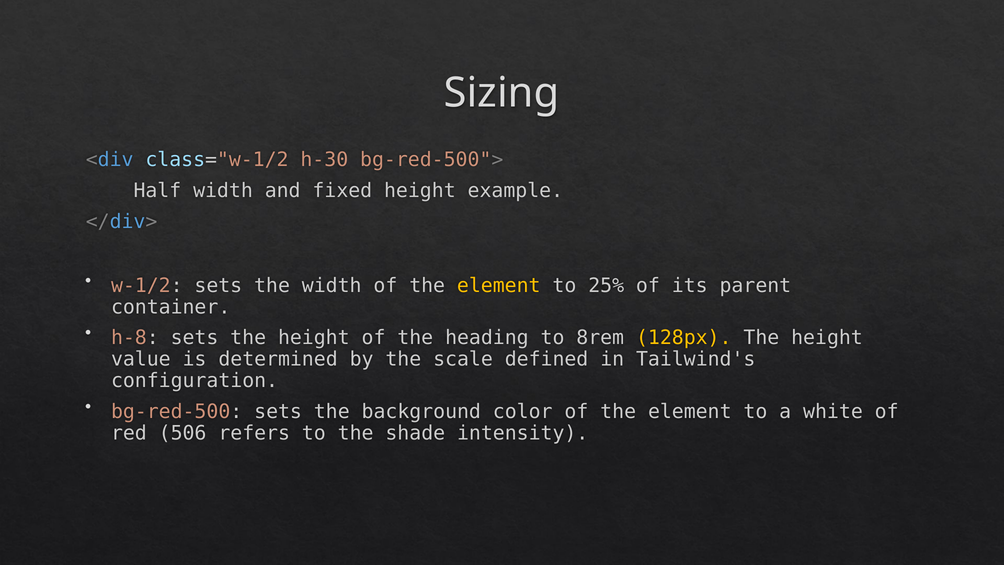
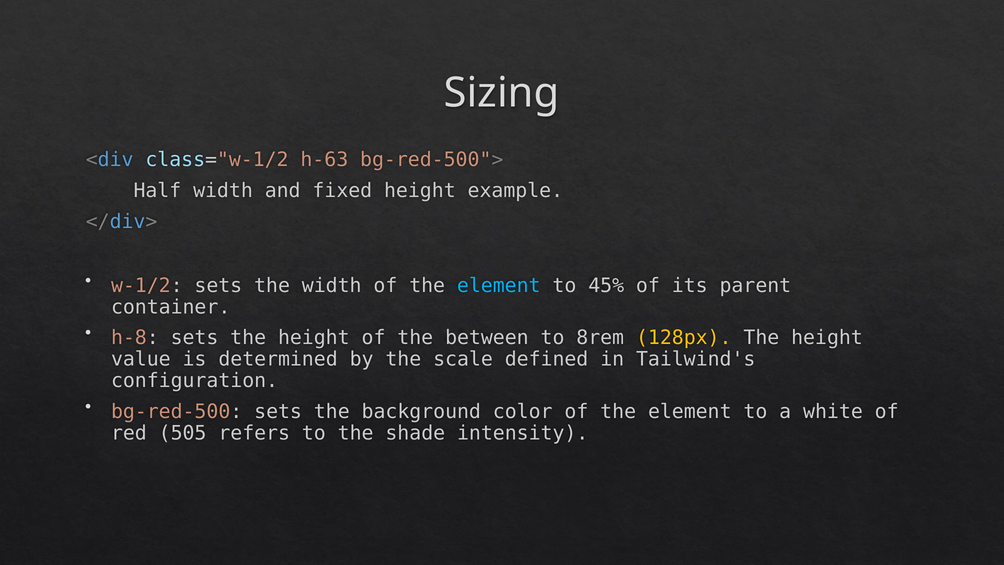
h-30: h-30 -> h-63
element at (499, 285) colour: yellow -> light blue
25%: 25% -> 45%
heading: heading -> between
506: 506 -> 505
